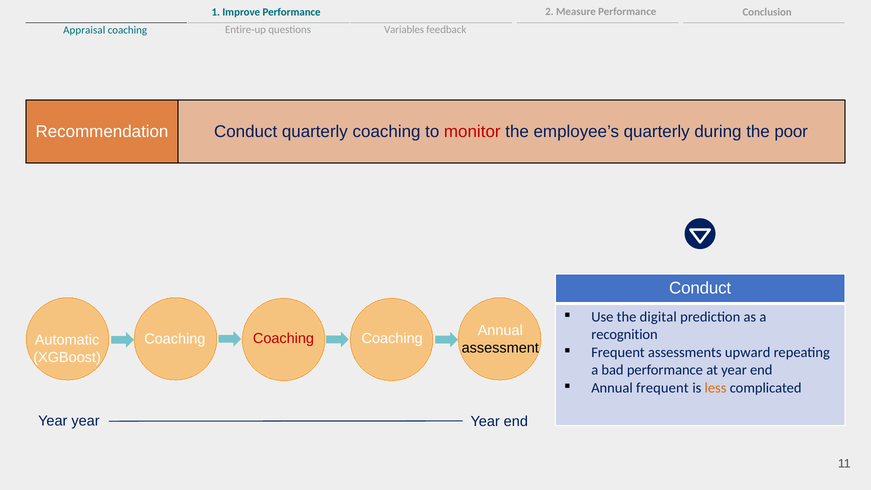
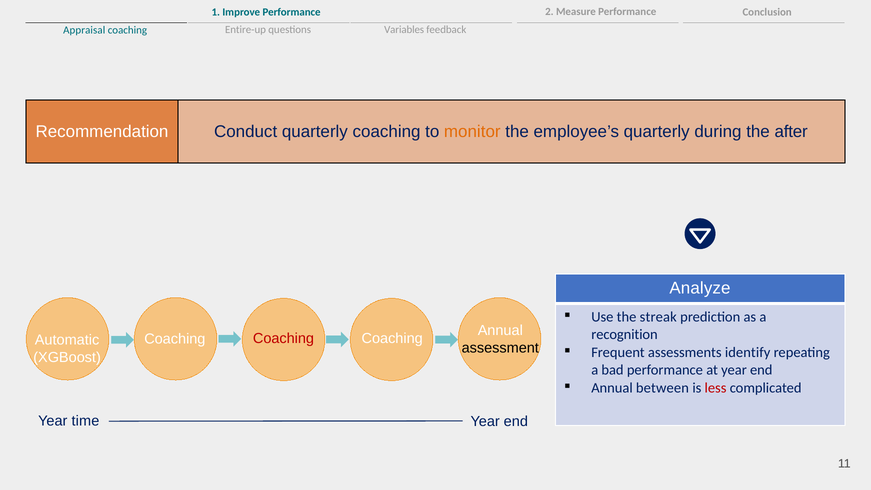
monitor colour: red -> orange
poor: poor -> after
Conduct at (700, 288): Conduct -> Analyze
digital: digital -> streak
upward: upward -> identify
Annual frequent: frequent -> between
less colour: orange -> red
year at (85, 421): year -> time
